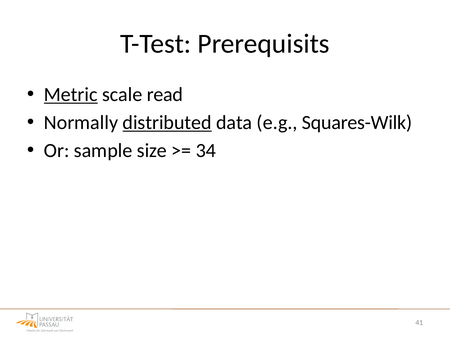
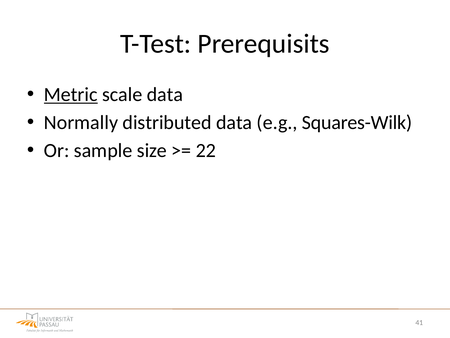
scale read: read -> data
distributed underline: present -> none
34: 34 -> 22
